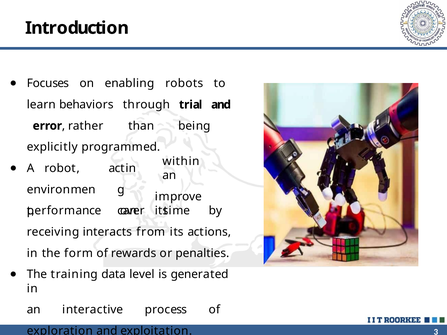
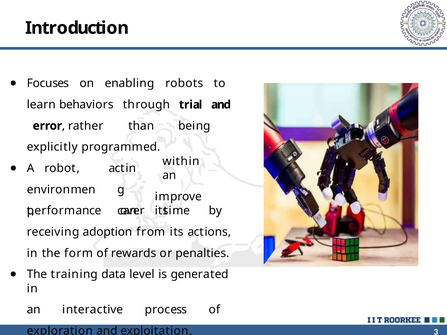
interacts: interacts -> adoption
